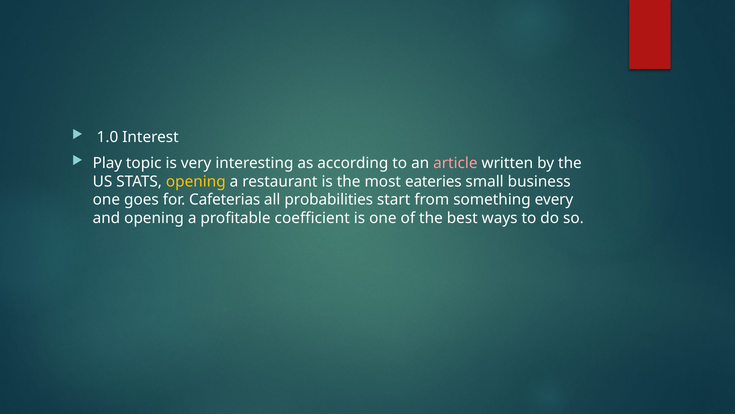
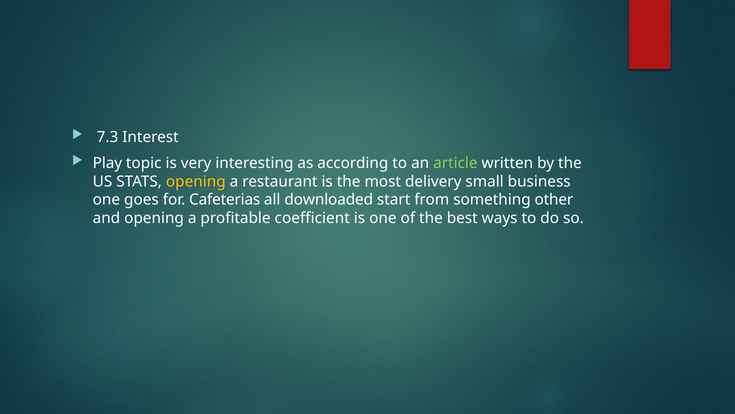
1.0: 1.0 -> 7.3
article colour: pink -> light green
eateries: eateries -> delivery
probabilities: probabilities -> downloaded
every: every -> other
